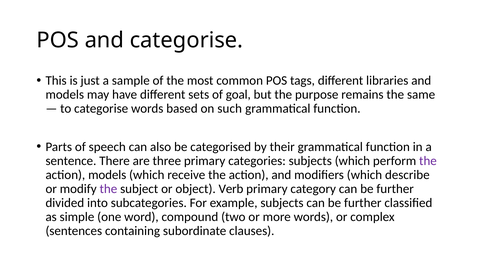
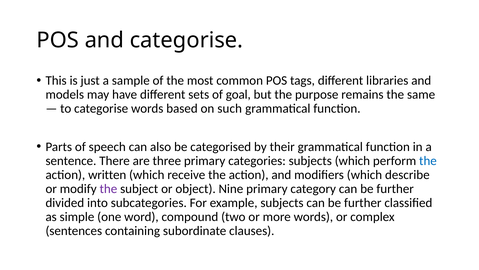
the at (428, 160) colour: purple -> blue
action models: models -> written
Verb: Verb -> Nine
